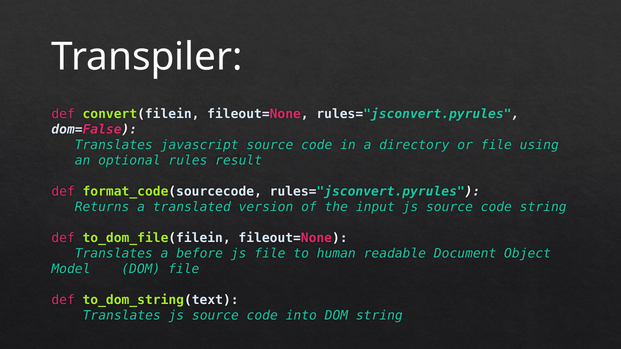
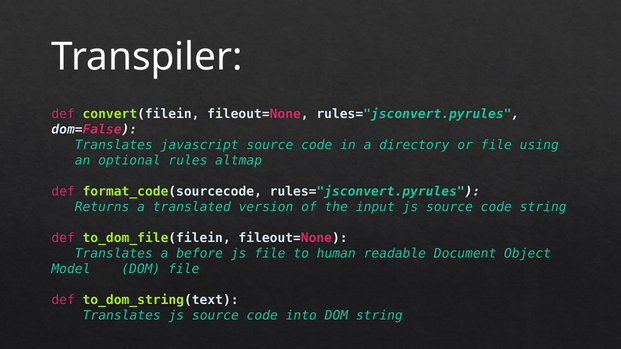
result: result -> altmap
